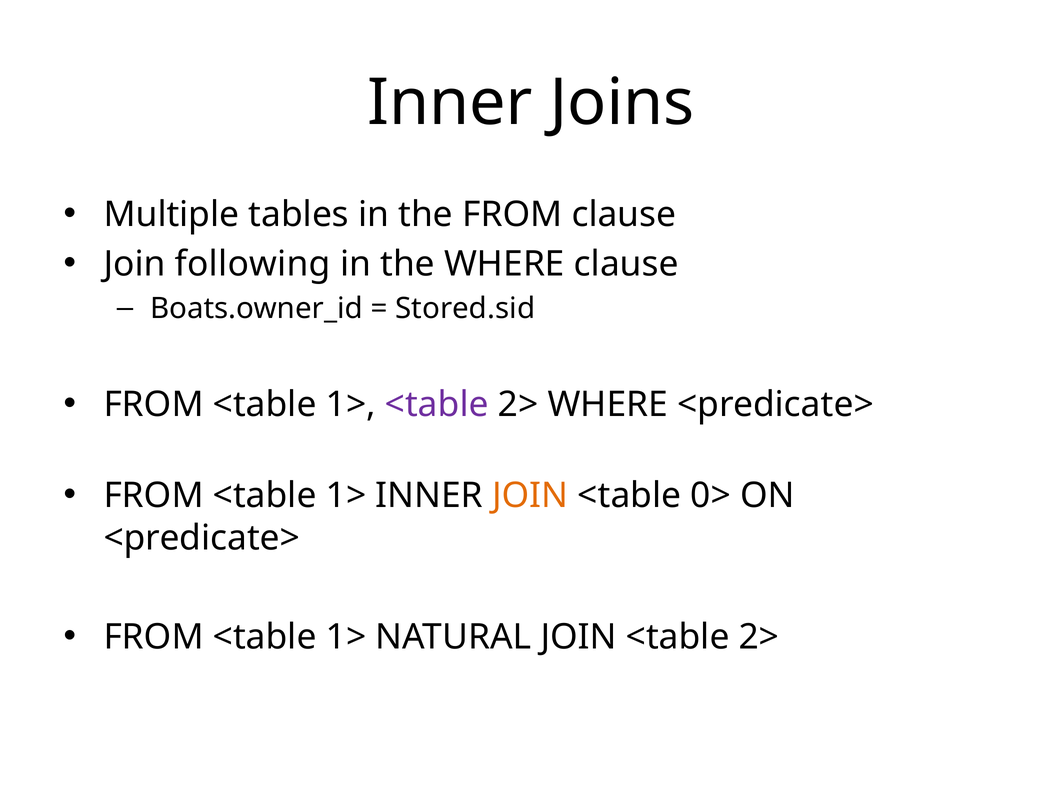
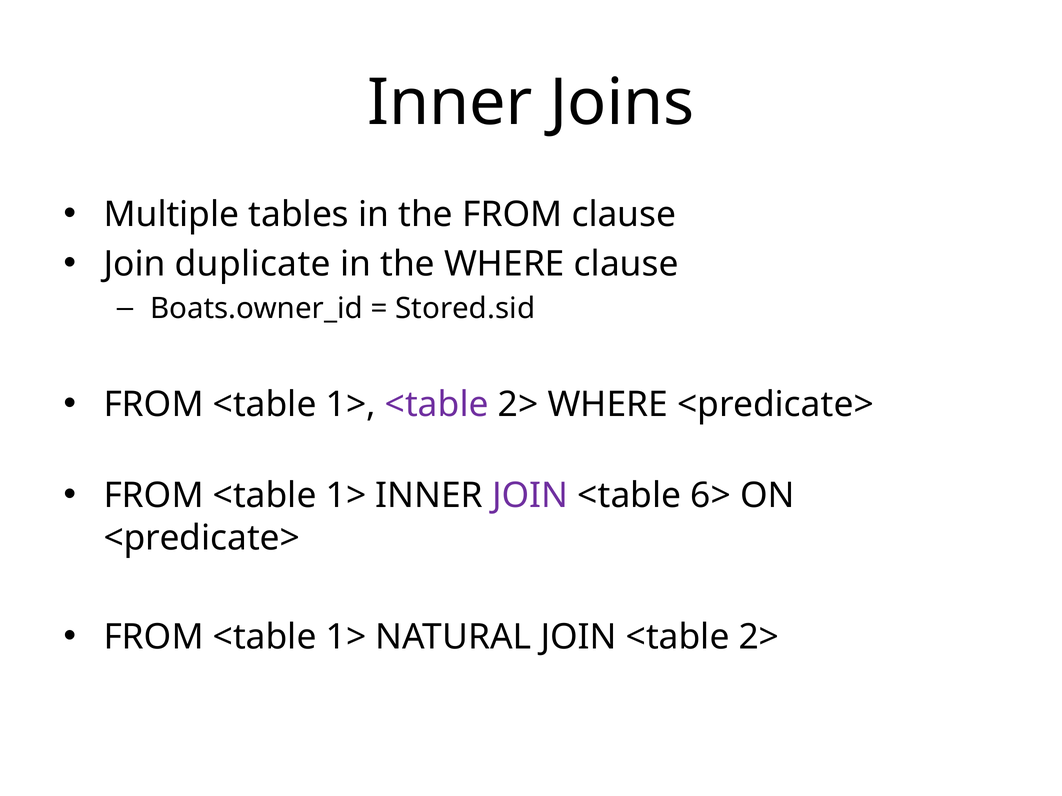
following: following -> duplicate
JOIN at (530, 496) colour: orange -> purple
0>: 0> -> 6>
